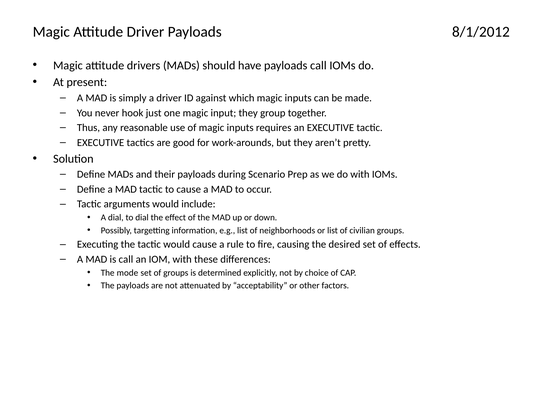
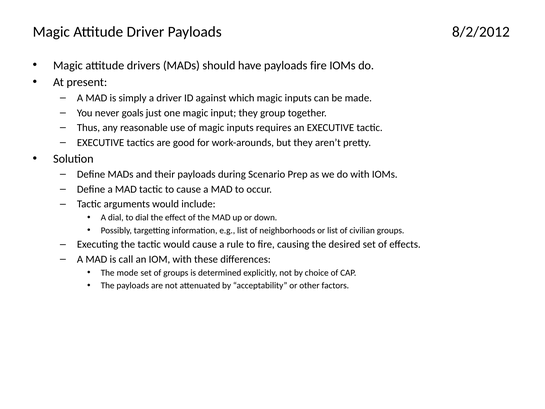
8/1/2012: 8/1/2012 -> 8/2/2012
payloads call: call -> fire
hook: hook -> goals
